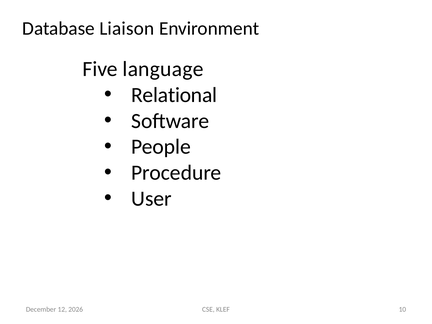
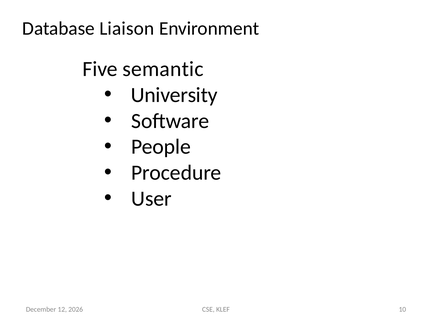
language: language -> semantic
Relational: Relational -> University
